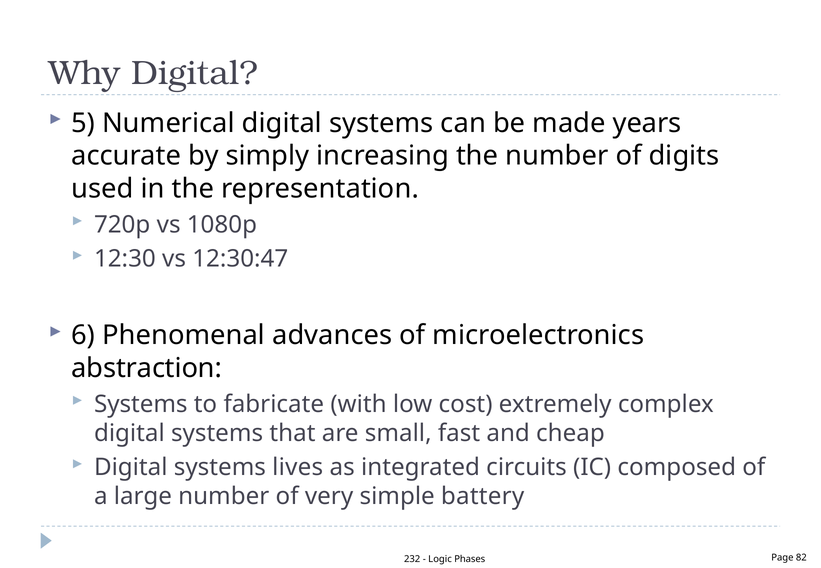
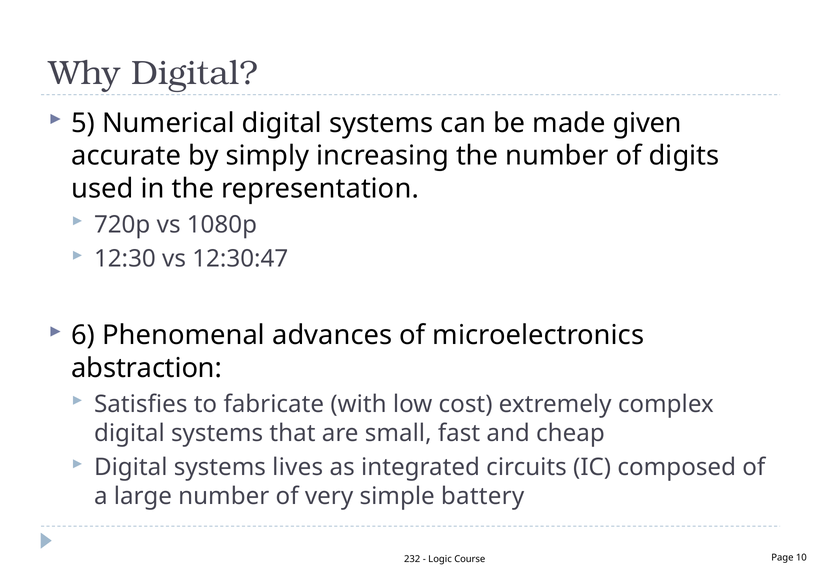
years: years -> given
Systems at (141, 404): Systems -> Satisfies
82: 82 -> 10
Phases: Phases -> Course
